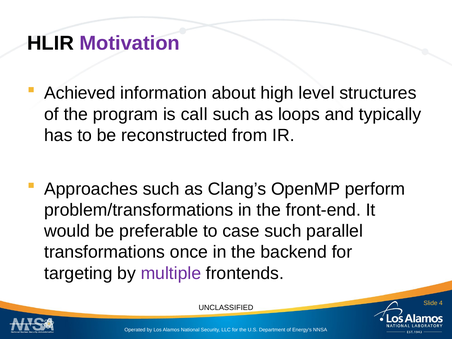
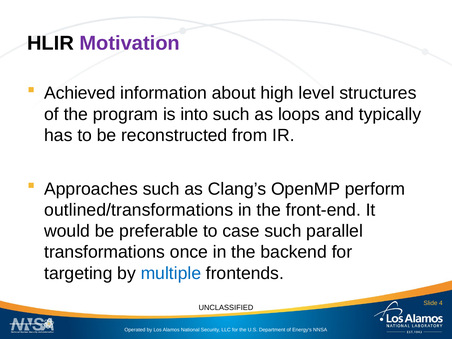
call: call -> into
problem/transformations: problem/transformations -> outlined/transformations
multiple colour: purple -> blue
